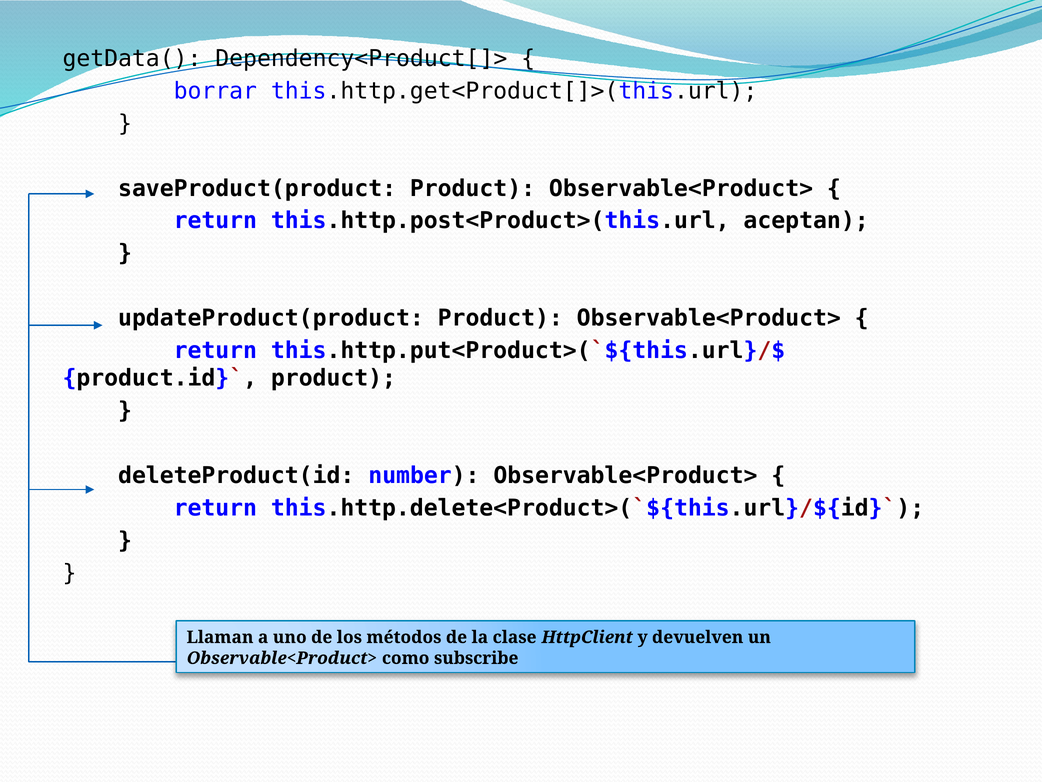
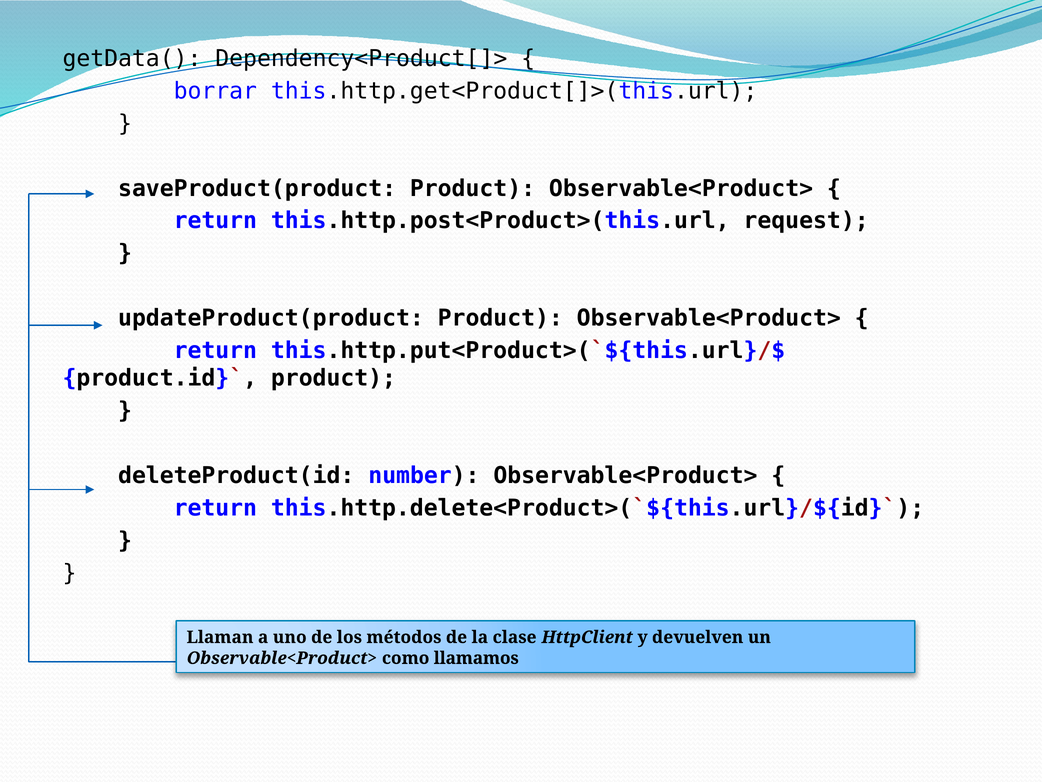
aceptan: aceptan -> request
subscribe: subscribe -> llamamos
